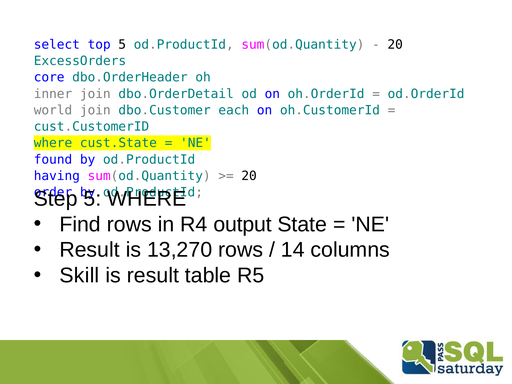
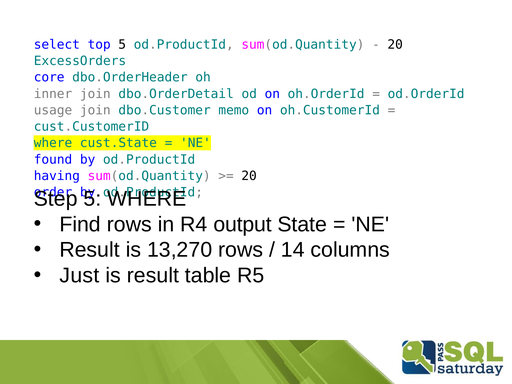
world: world -> usage
each: each -> memo
Skill: Skill -> Just
